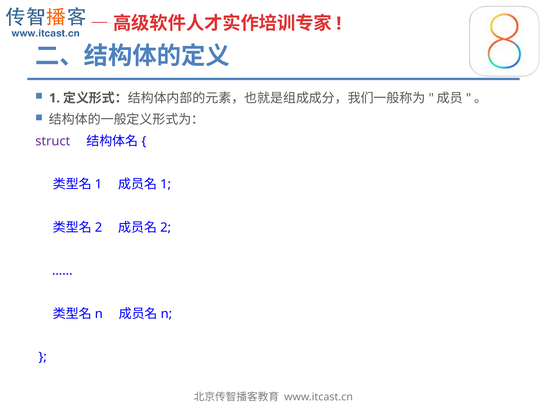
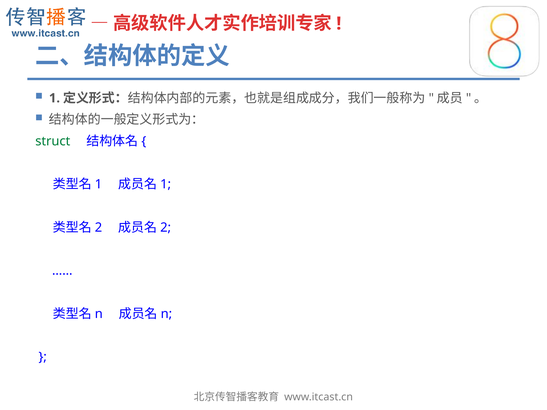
struct colour: purple -> green
